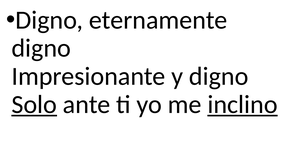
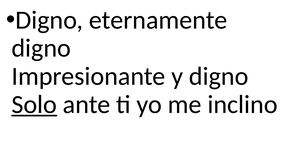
inclino underline: present -> none
